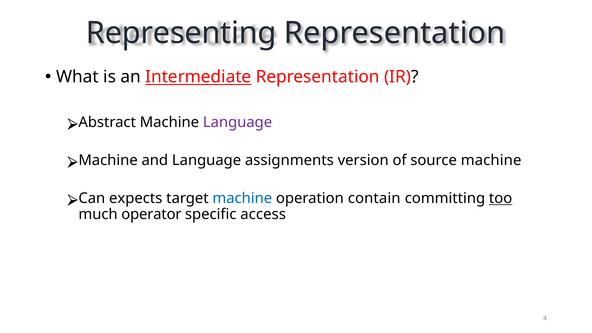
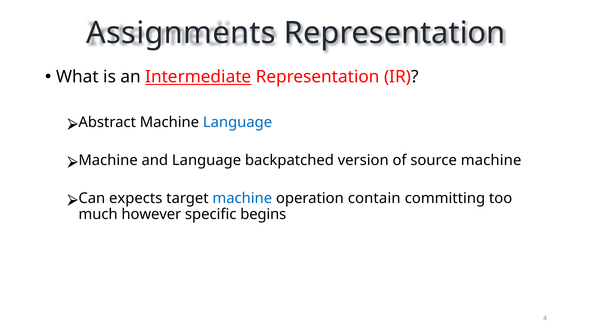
Representing: Representing -> Assignments
Language at (237, 122) colour: purple -> blue
assignments: assignments -> backpatched
too underline: present -> none
operator: operator -> however
access: access -> begins
